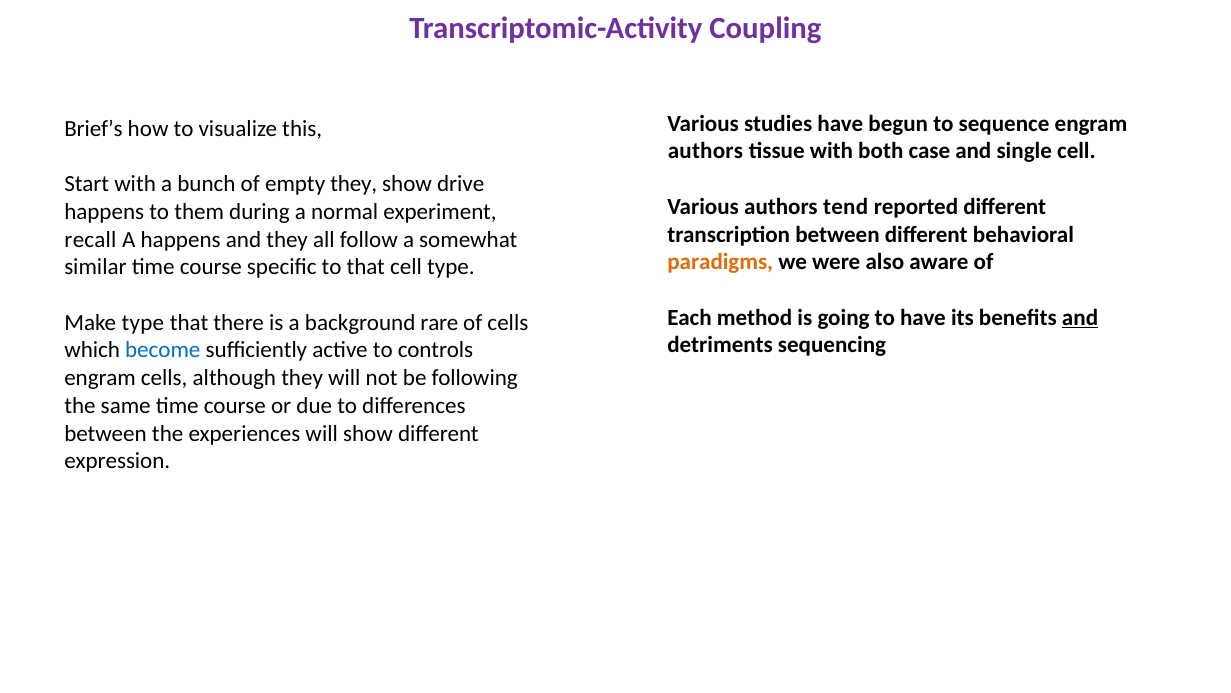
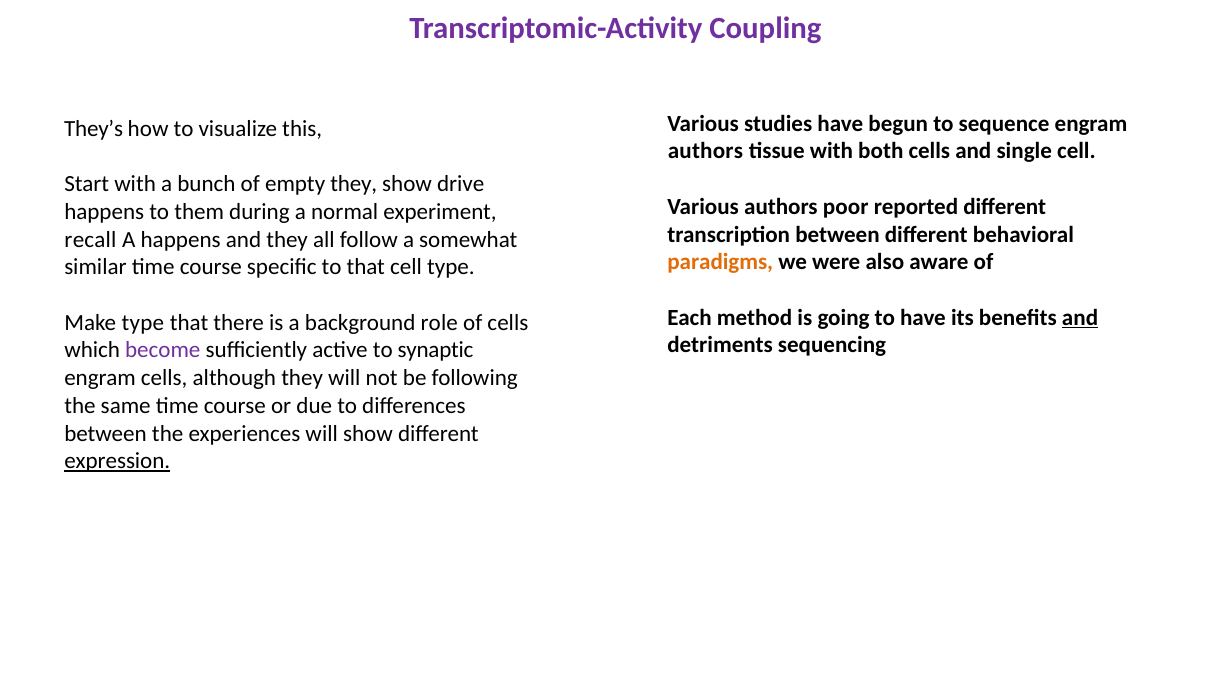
Brief’s: Brief’s -> They’s
both case: case -> cells
tend: tend -> poor
rare: rare -> role
become colour: blue -> purple
controls: controls -> synaptic
expression underline: none -> present
